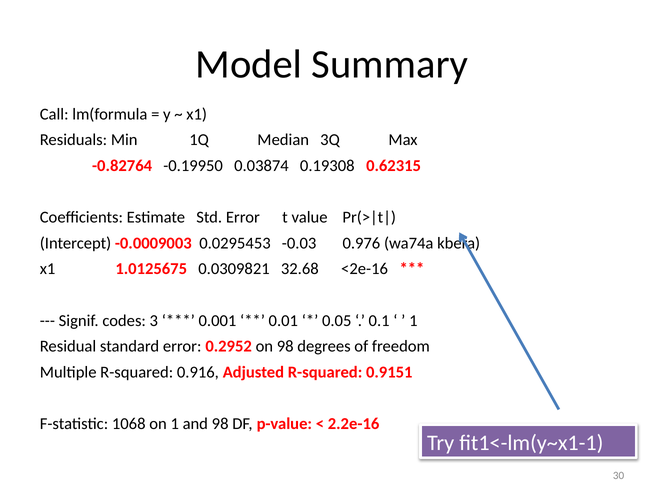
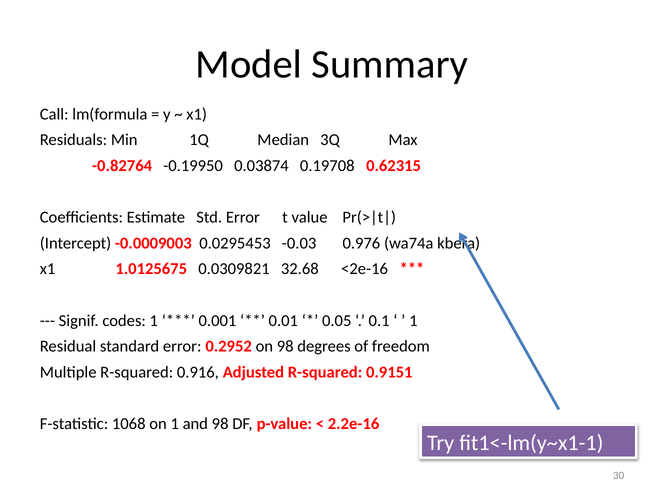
0.19308: 0.19308 -> 0.19708
codes 3: 3 -> 1
